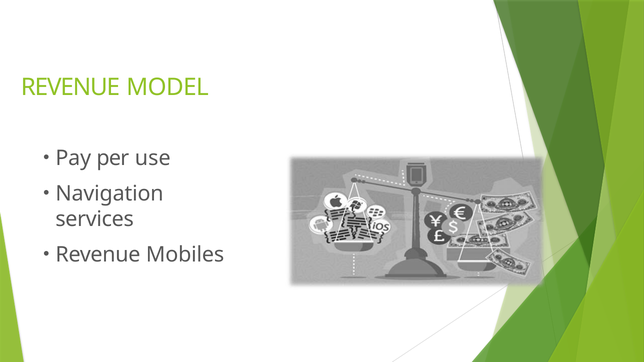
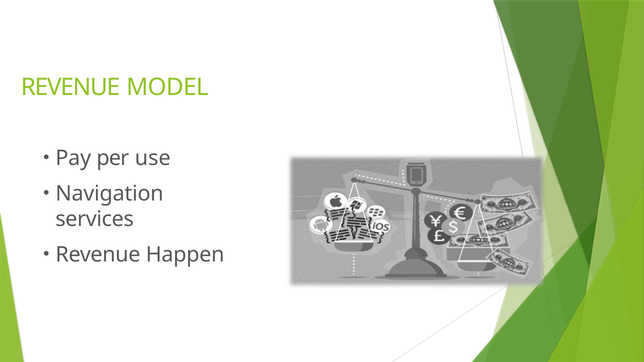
Mobiles: Mobiles -> Happen
